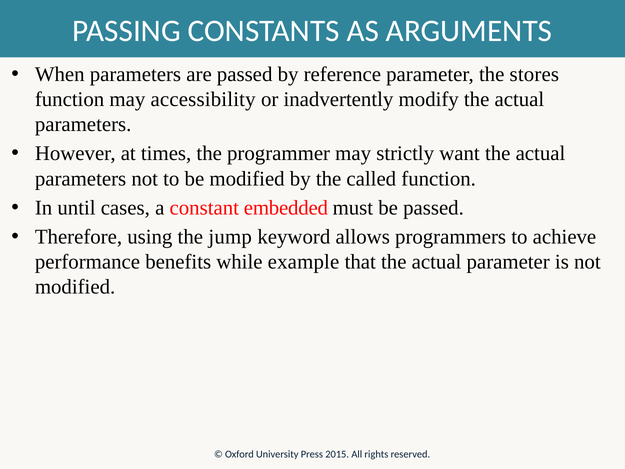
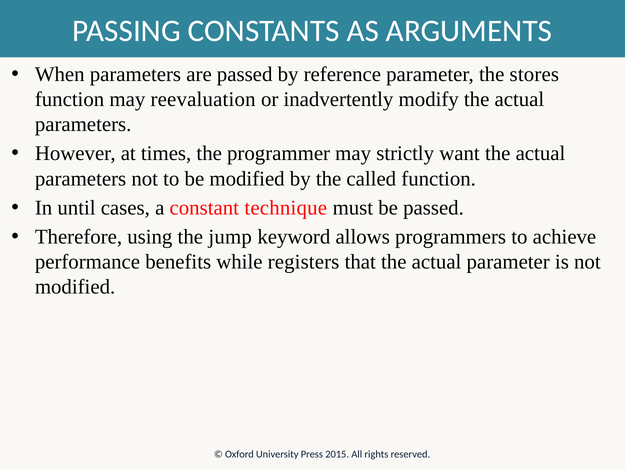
accessibility: accessibility -> reevaluation
embedded: embedded -> technique
example: example -> registers
